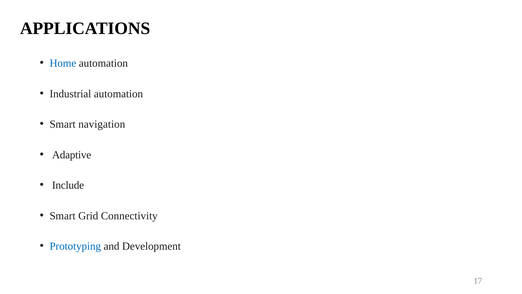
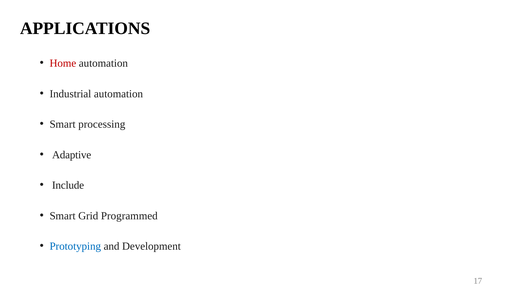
Home colour: blue -> red
navigation: navigation -> processing
Connectivity: Connectivity -> Programmed
